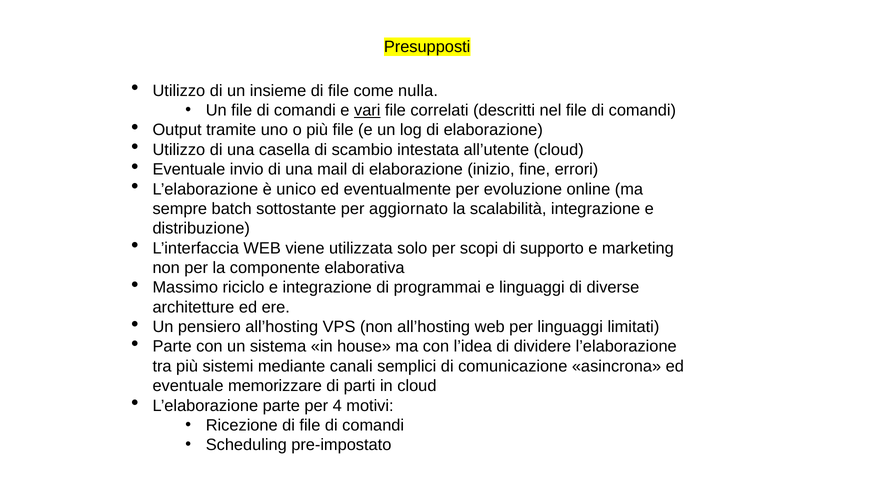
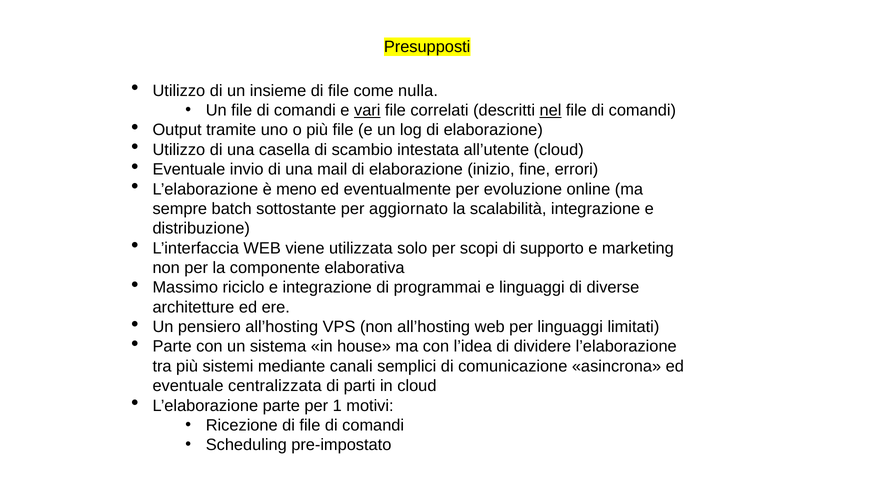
nel underline: none -> present
unico: unico -> meno
memorizzare: memorizzare -> centralizzata
4: 4 -> 1
